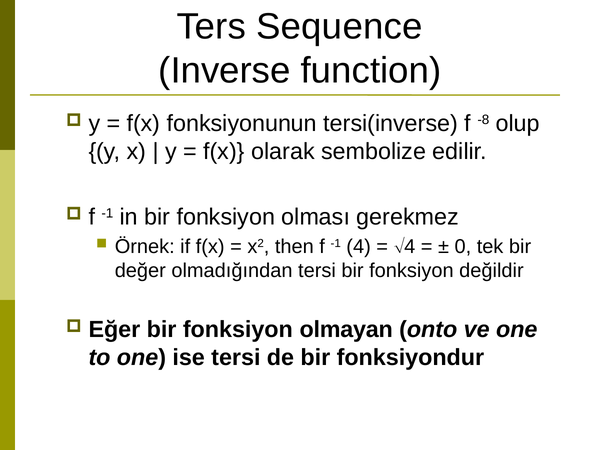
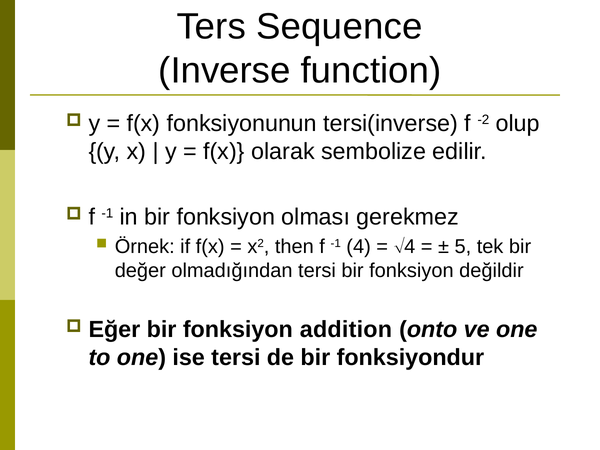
-8: -8 -> -2
0: 0 -> 5
olmayan: olmayan -> addition
